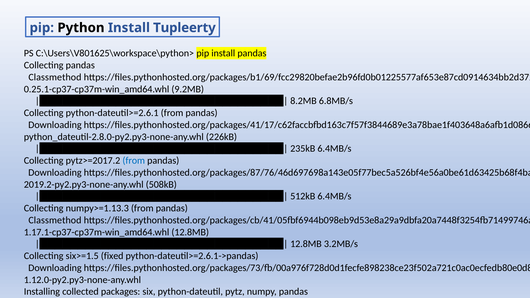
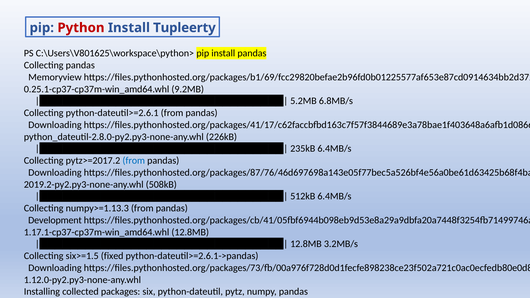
Python colour: black -> red
Classmethod at (55, 77): Classmethod -> Memoryview
8.2MB: 8.2MB -> 5.2MB
Classmethod at (55, 220): Classmethod -> Development
